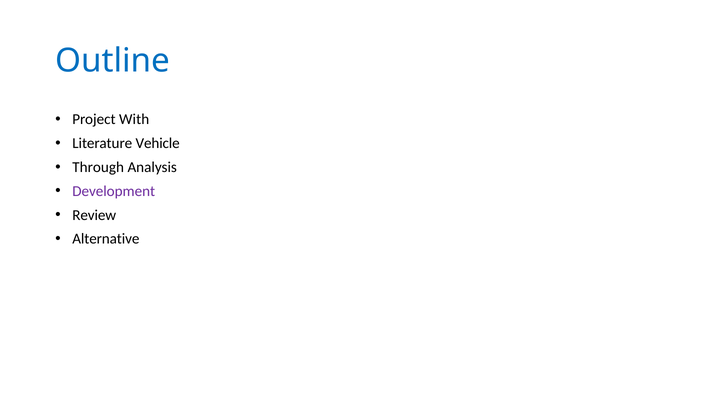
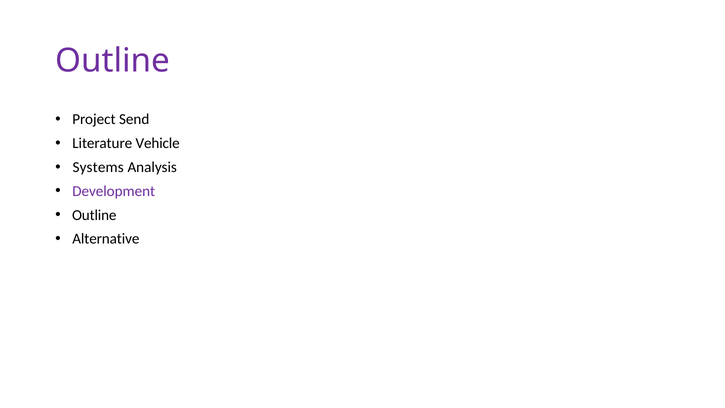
Outline at (113, 61) colour: blue -> purple
With: With -> Send
Through: Through -> Systems
Review at (94, 215): Review -> Outline
